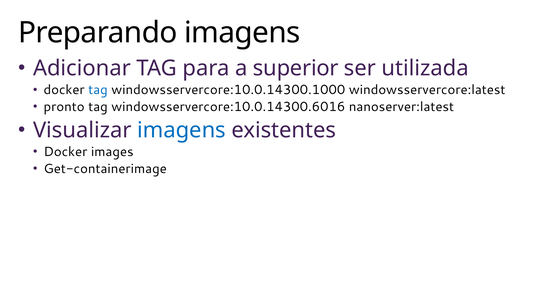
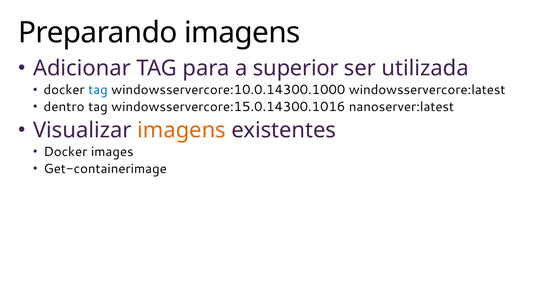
pronto: pronto -> dentro
windowsservercore:10.0.14300.6016: windowsservercore:10.0.14300.6016 -> windowsservercore:15.0.14300.1016
imagens at (182, 130) colour: blue -> orange
